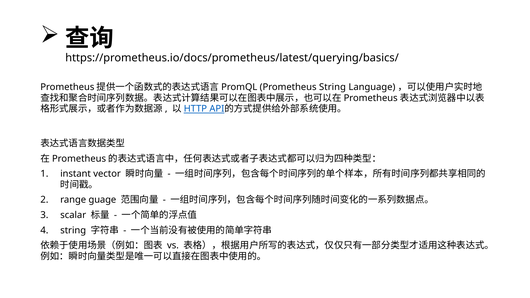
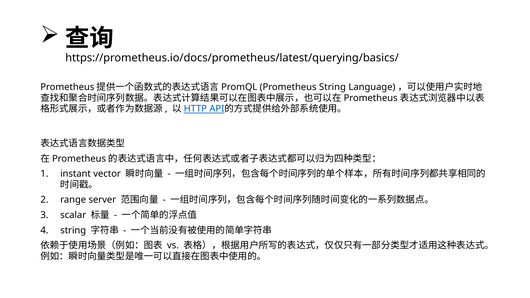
guage: guage -> server
